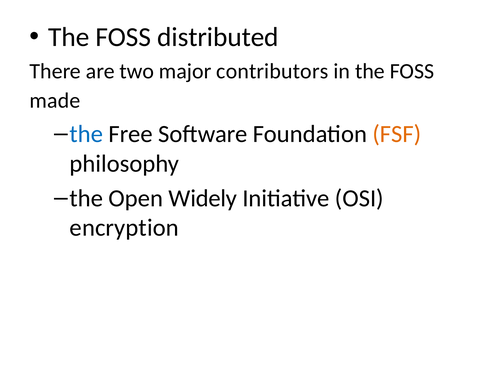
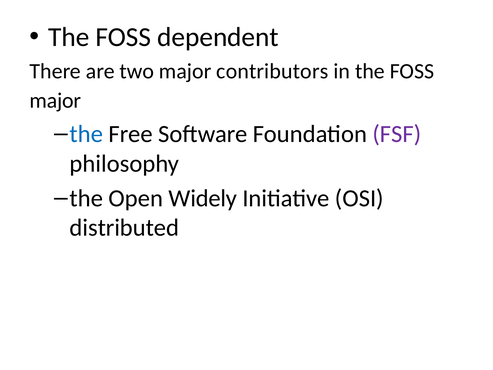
distributed: distributed -> dependent
made at (55, 100): made -> major
FSF colour: orange -> purple
encryption: encryption -> distributed
